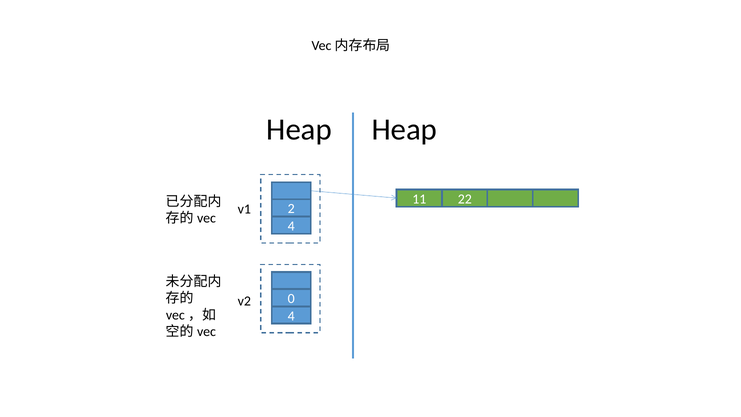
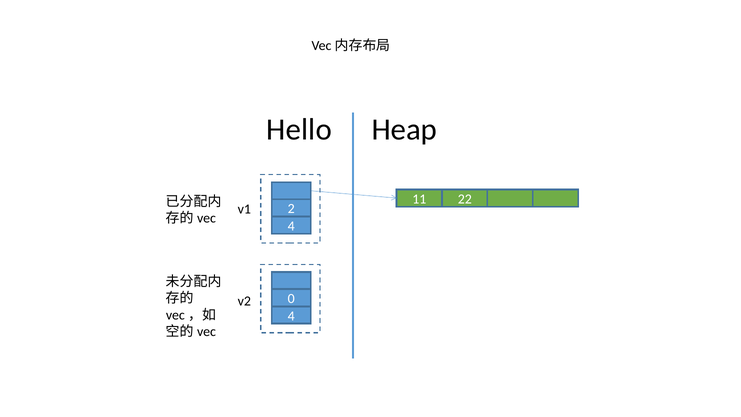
Heap at (299, 129): Heap -> Hello
